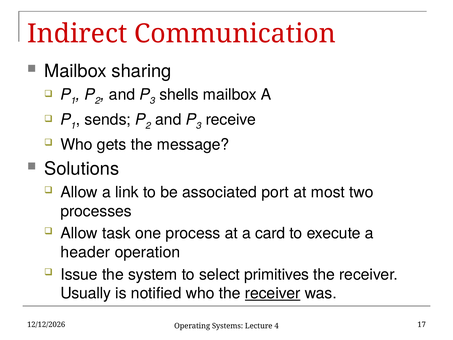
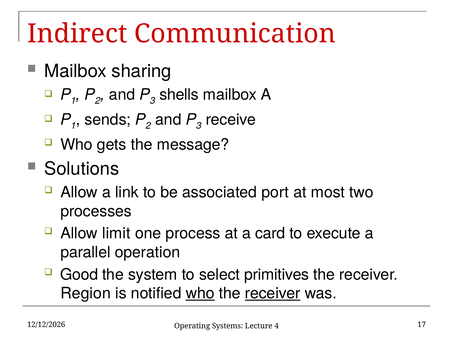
task: task -> limit
header: header -> parallel
Issue: Issue -> Good
Usually: Usually -> Region
who at (200, 293) underline: none -> present
